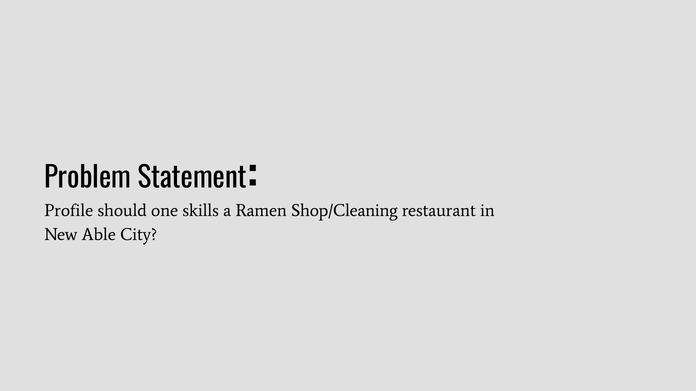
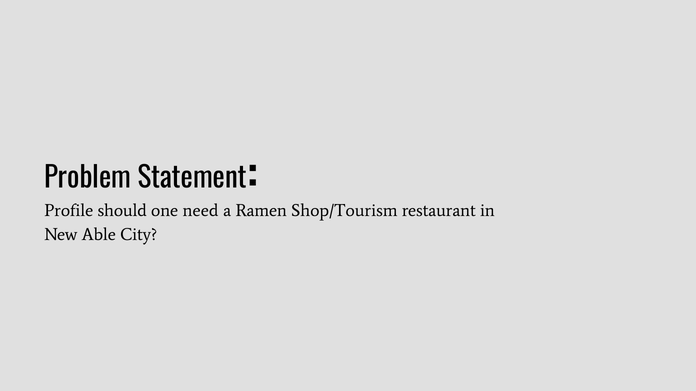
skills: skills -> need
Shop/Cleaning: Shop/Cleaning -> Shop/Tourism
